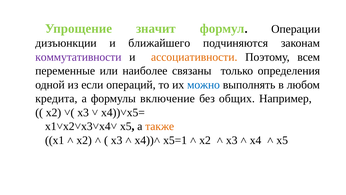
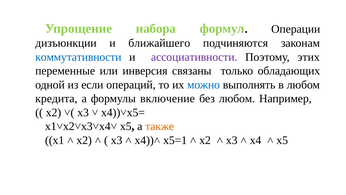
значит: значит -> набора
коммутативности colour: purple -> blue
ассоциативности colour: orange -> purple
всем: всем -> этих
наиболее: наиболее -> инверсия
определения: определения -> обладающих
без общих: общих -> любом
